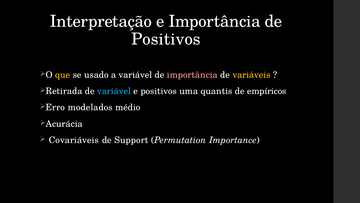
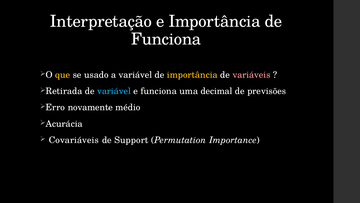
Positivos at (166, 39): Positivos -> Funciona
importância at (192, 75) colour: pink -> yellow
variáveis colour: yellow -> pink
e positivos: positivos -> funciona
quantis: quantis -> decimal
empíricos: empíricos -> previsões
modelados: modelados -> novamente
